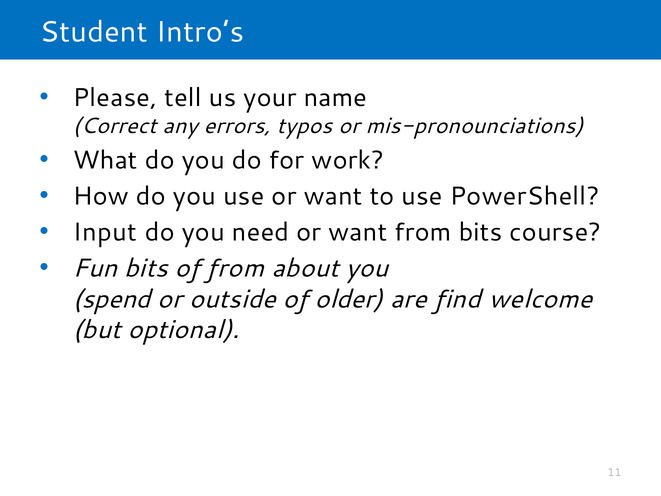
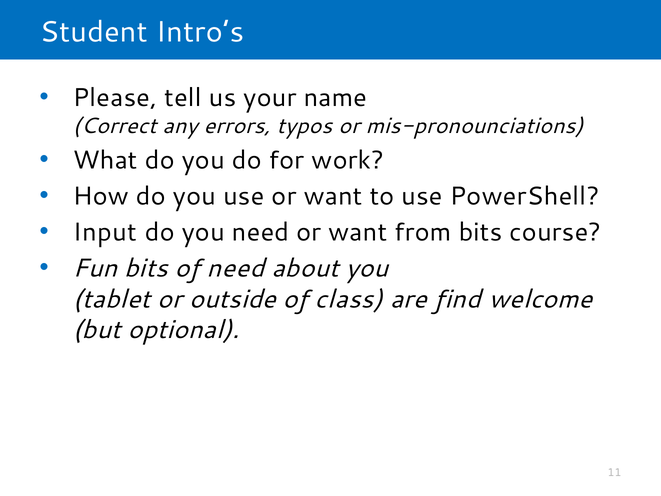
of from: from -> need
spend: spend -> tablet
older: older -> class
